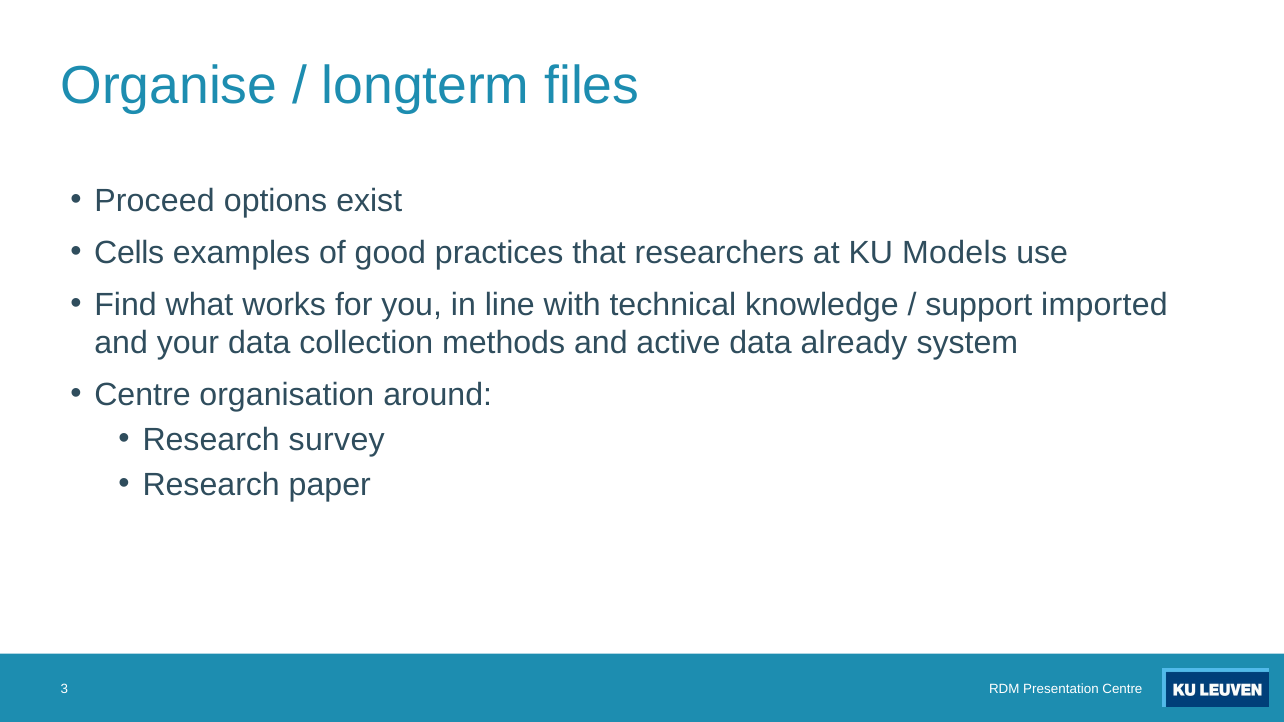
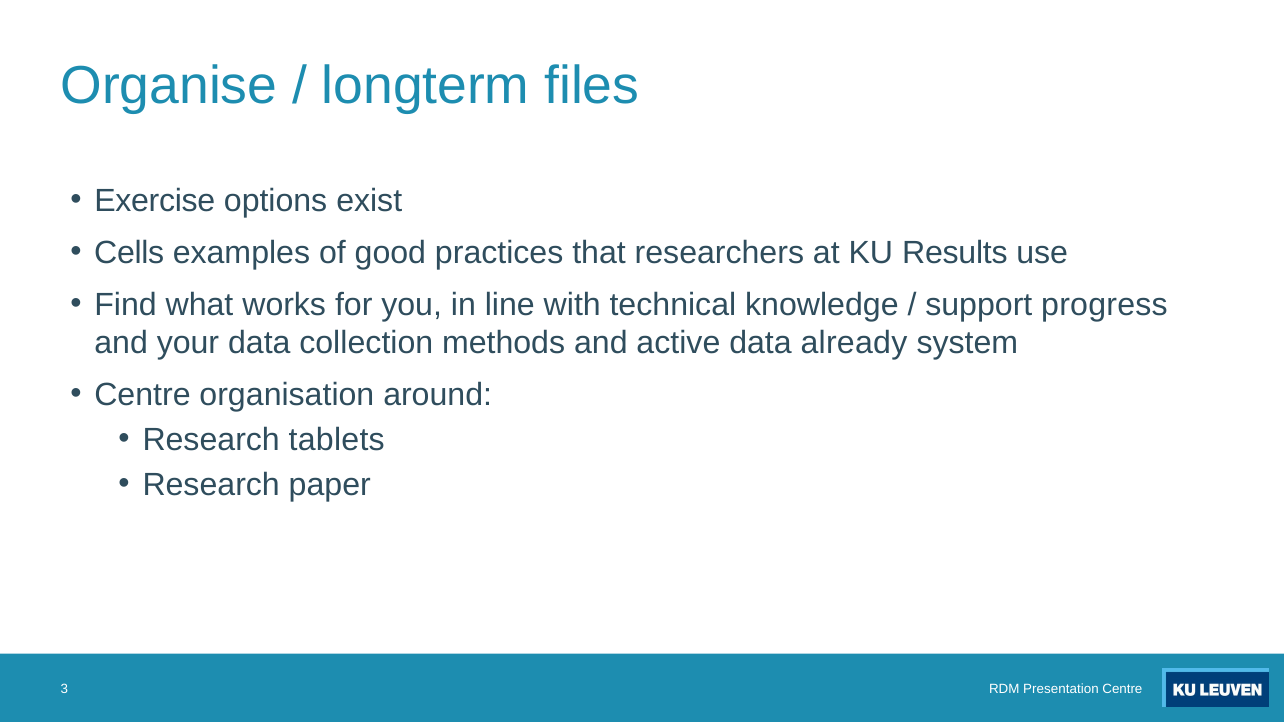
Proceed: Proceed -> Exercise
Models: Models -> Results
imported: imported -> progress
survey: survey -> tablets
